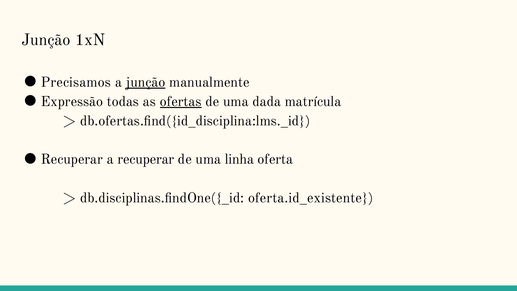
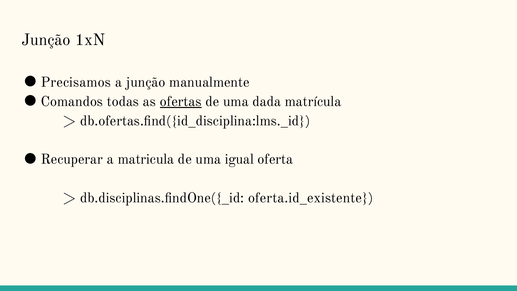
junção at (146, 82) underline: present -> none
Expressão: Expressão -> Comandos
a recuperar: recuperar -> matricula
linha: linha -> igual
